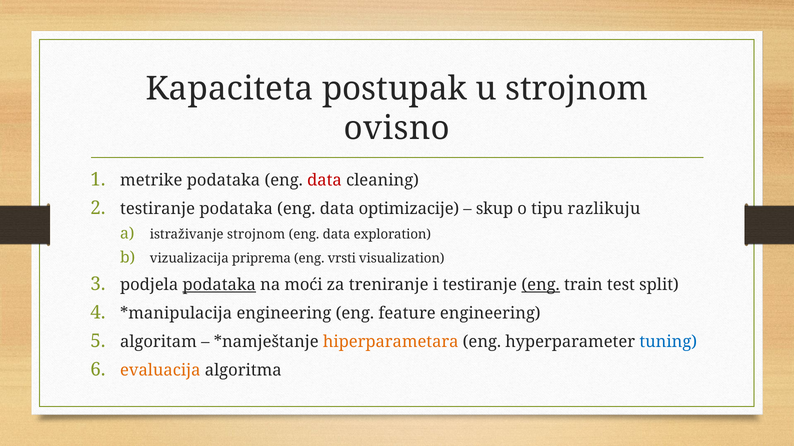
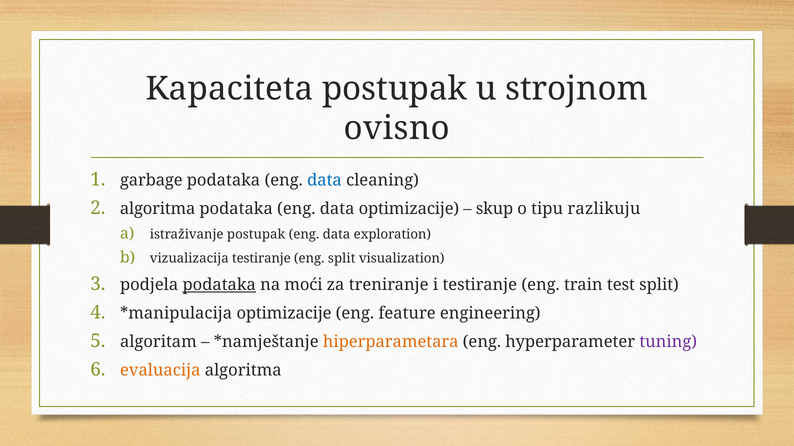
metrike: metrike -> garbage
data at (324, 181) colour: red -> blue
testiranje at (158, 209): testiranje -> algoritma
istraživanje strojnom: strojnom -> postupak
vizualizacija priprema: priprema -> testiranje
eng vrsti: vrsti -> split
eng at (541, 285) underline: present -> none
engineering at (284, 314): engineering -> optimizacije
tuning colour: blue -> purple
